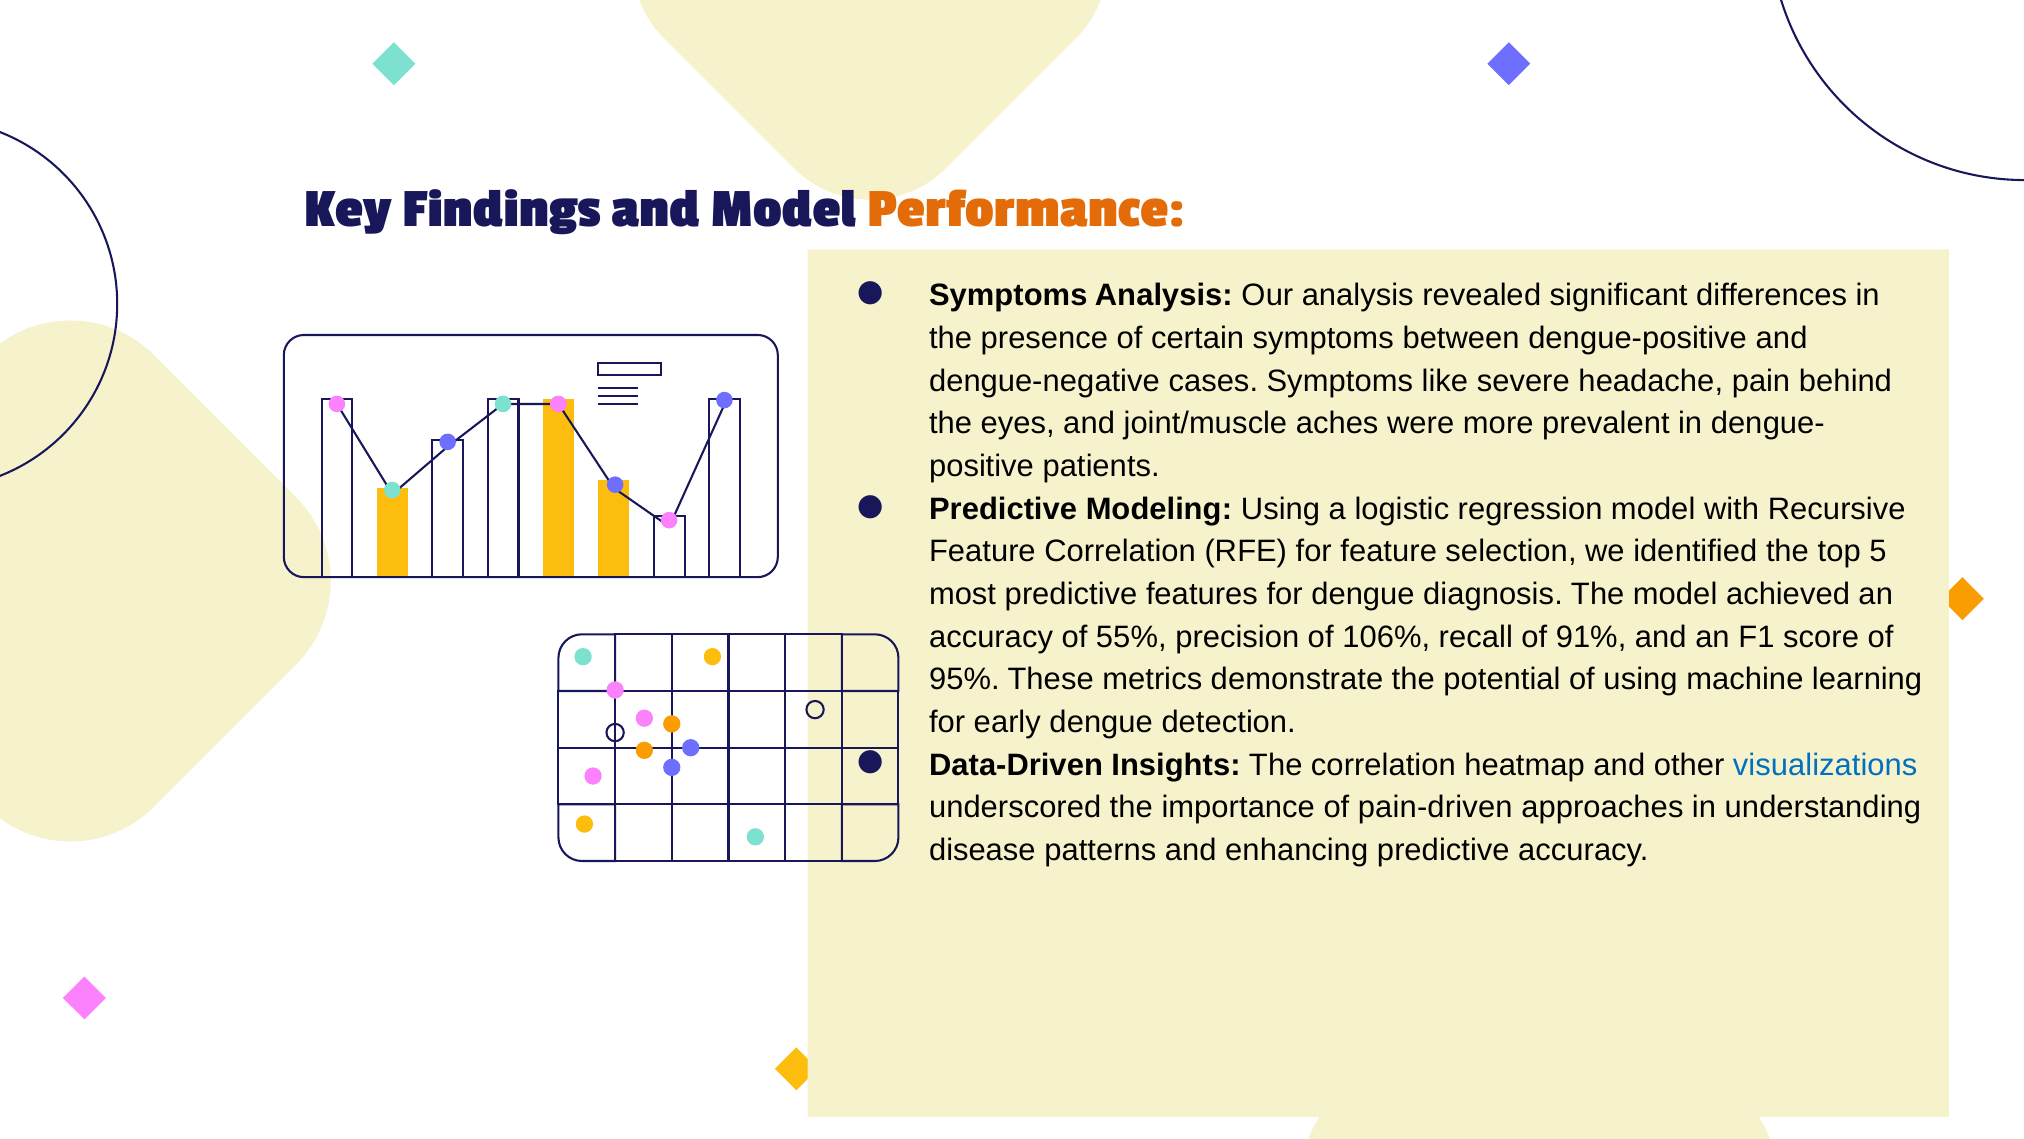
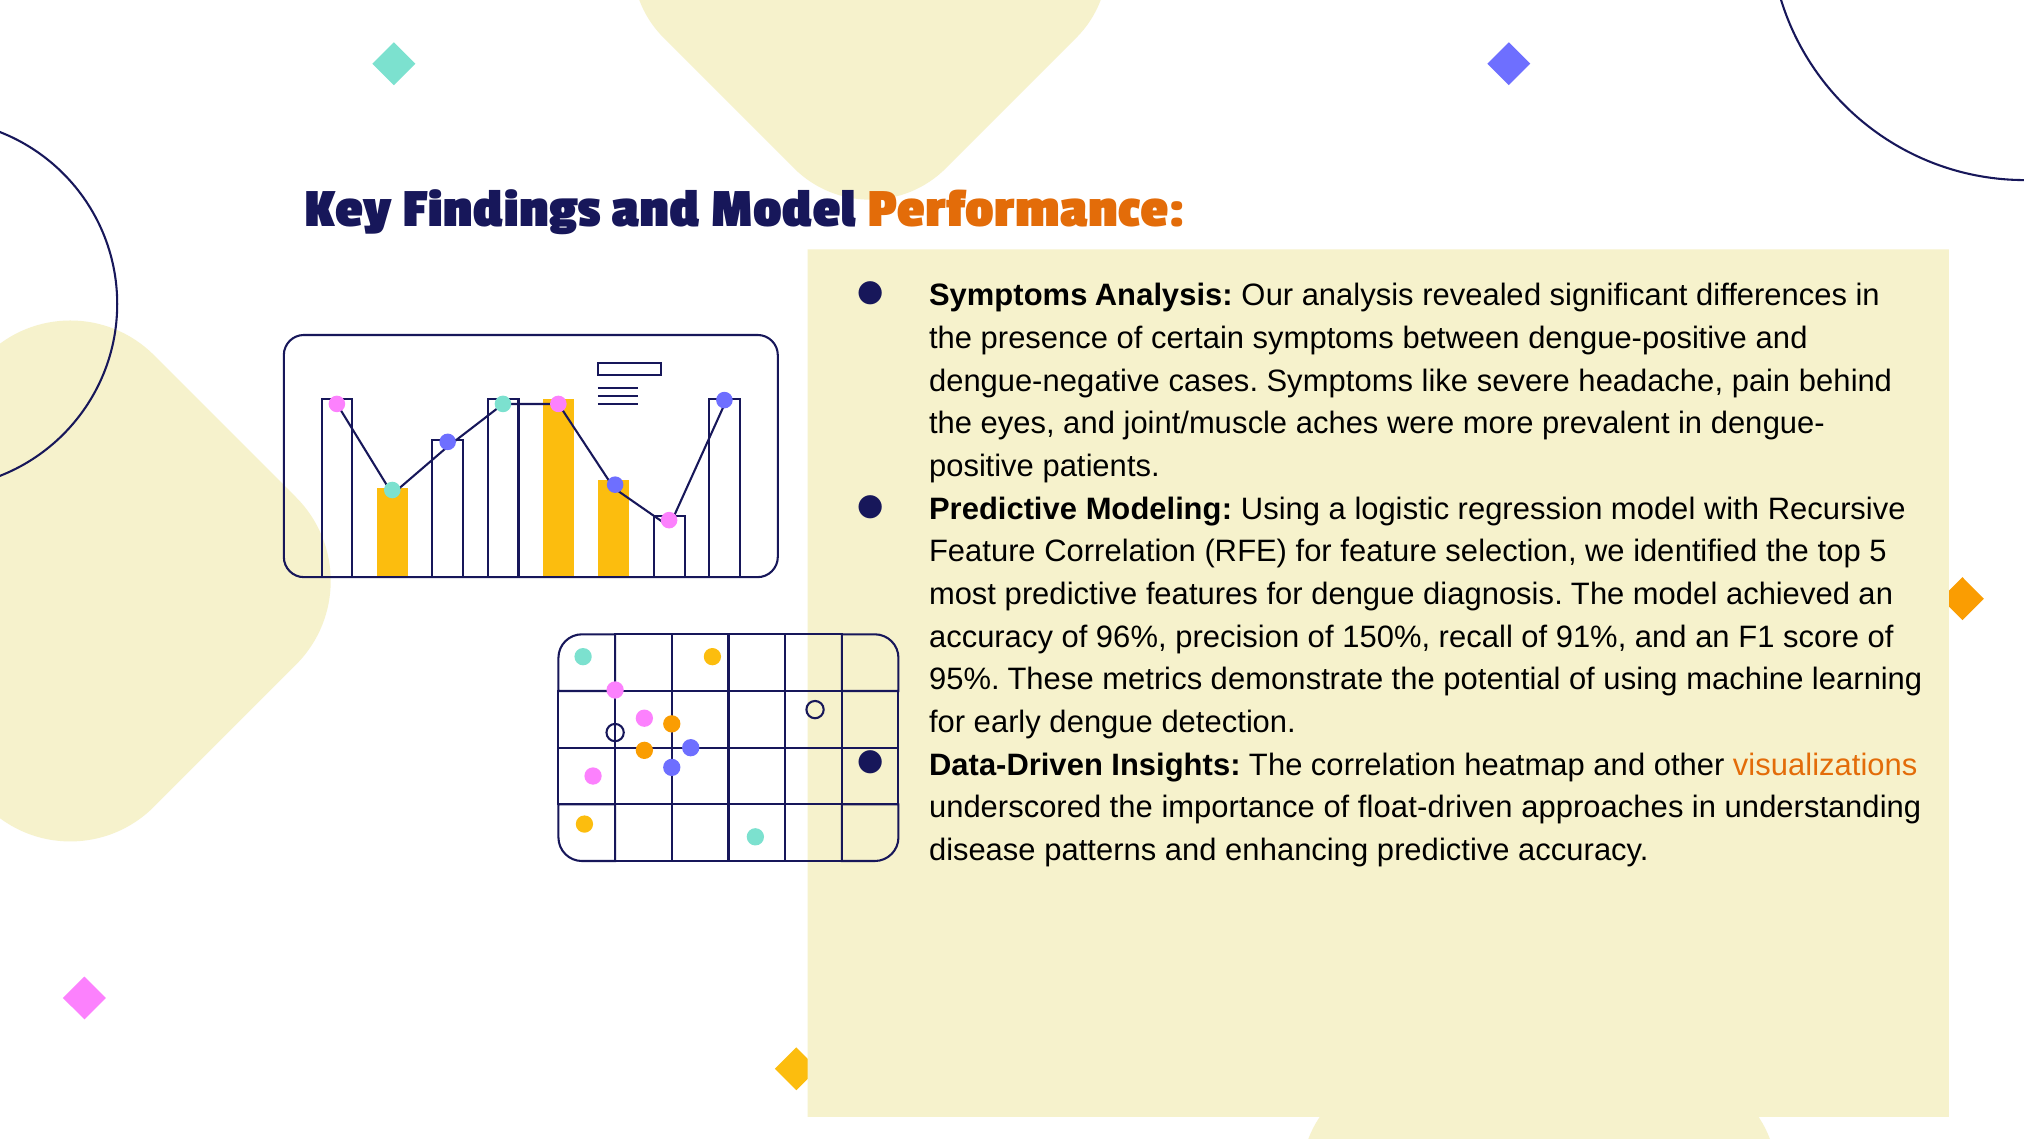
55%: 55% -> 96%
106%: 106% -> 150%
visualizations colour: blue -> orange
pain-driven: pain-driven -> float-driven
